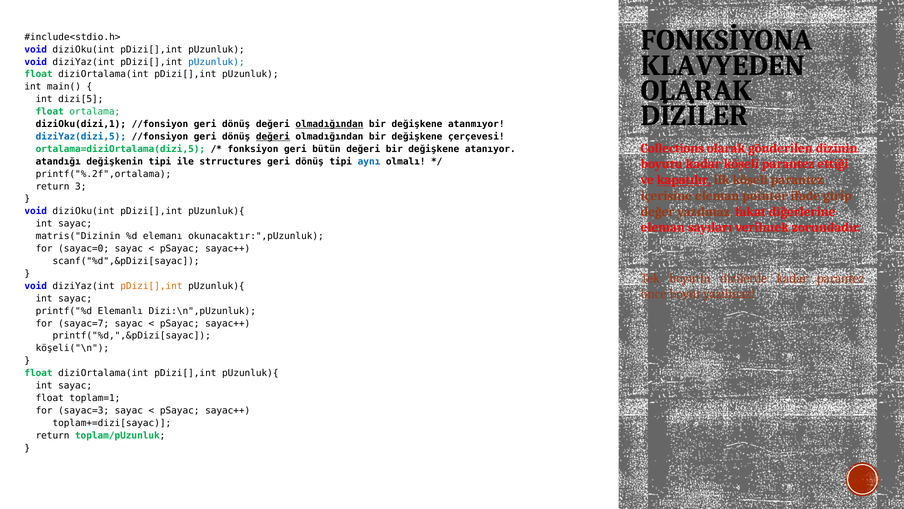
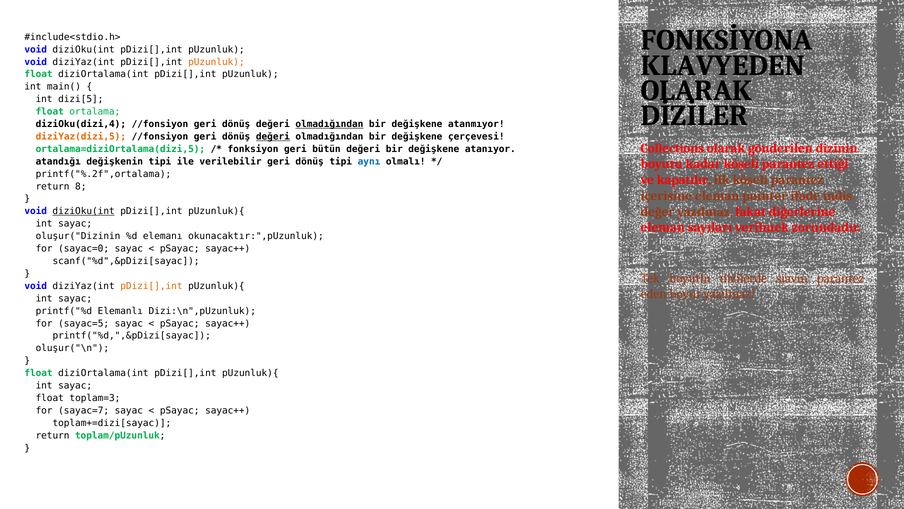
pUzunluk at (216, 62) colour: blue -> orange
diziOku(dizi,1: diziOku(dizi,1 -> diziOku(dizi,4
diziYaz(dizi,5 colour: blue -> orange
strructures: strructures -> verilebilir
kapatılır underline: present -> none
3: 3 -> 8
girip: girip -> indis
diziOku(int at (84, 211) underline: none -> present
matris("Dizinin: matris("Dizinin -> oluşur("Dizinin
dizilerde kadar: kadar -> sıavın
önce: önce -> eden
sayac=7: sayac=7 -> sayac=5
köşeli("\n: köşeli("\n -> oluşur("\n
toplam=1: toplam=1 -> toplam=3
sayac=3: sayac=3 -> sayac=7
